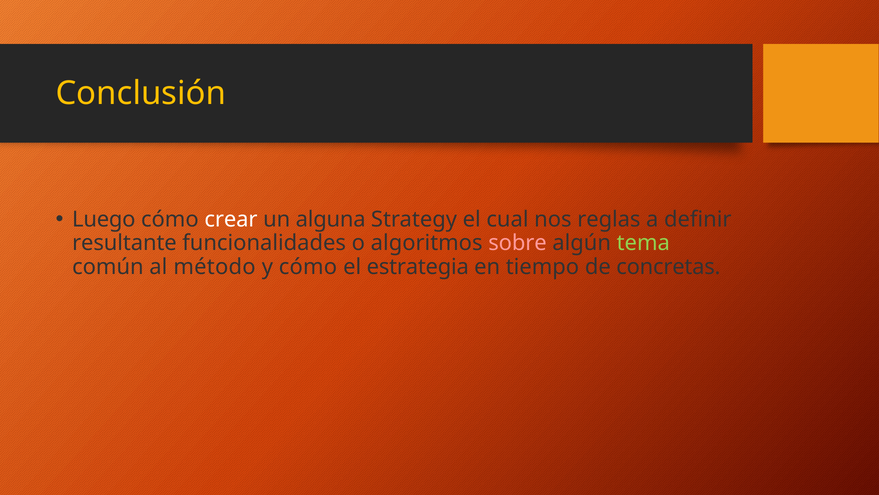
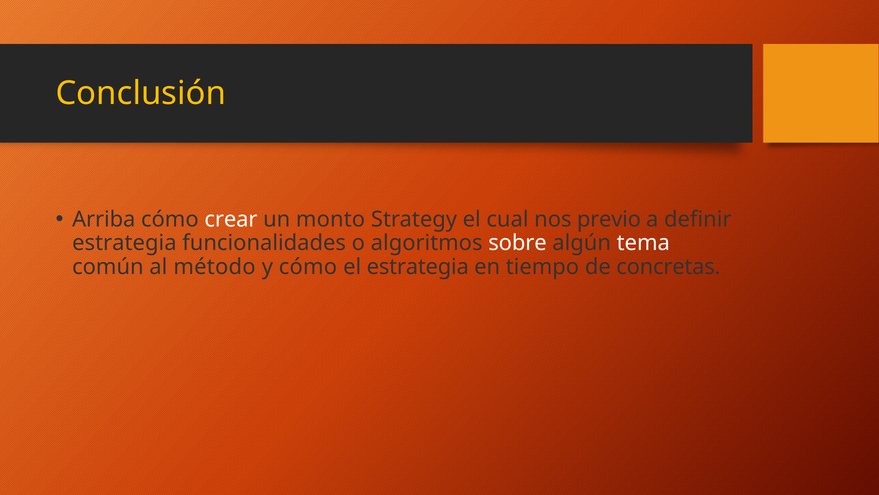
Luego: Luego -> Arriba
alguna: alguna -> monto
reglas: reglas -> previo
resultante at (124, 243): resultante -> estrategia
sobre colour: pink -> white
tema colour: light green -> white
